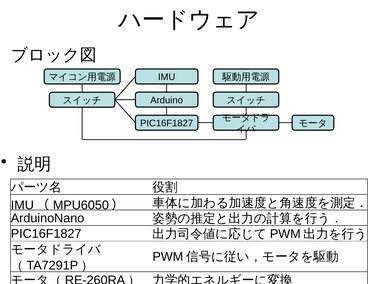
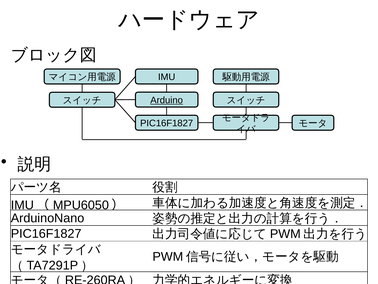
Arduino underline: none -> present
